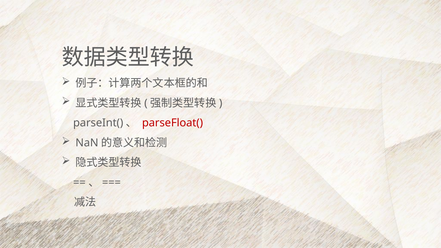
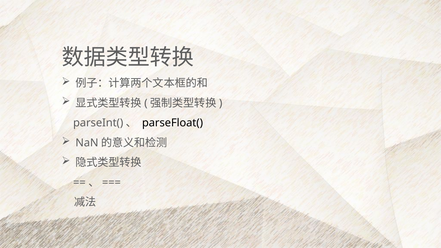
parseFloat( colour: red -> black
